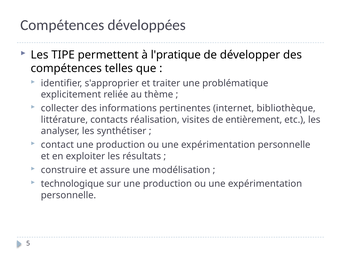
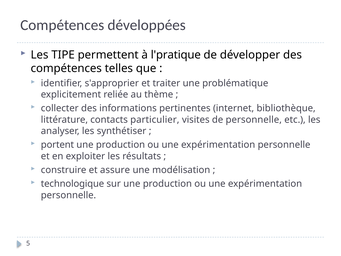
réalisation: réalisation -> particulier
de entièrement: entièrement -> personnelle
contact: contact -> portent
